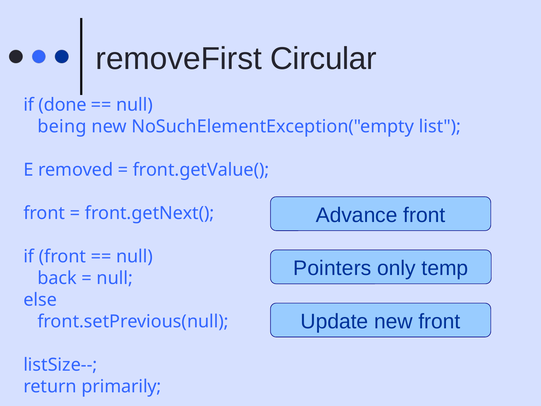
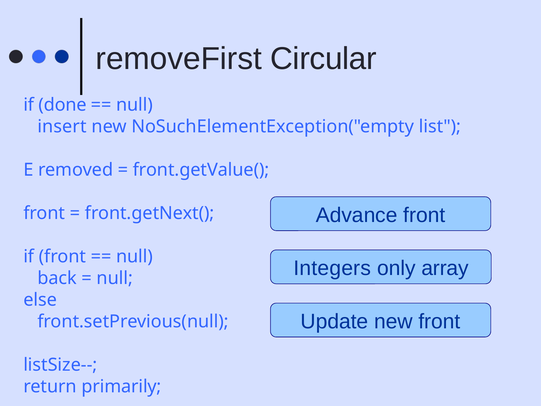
being: being -> insert
Pointers: Pointers -> Integers
temp: temp -> array
